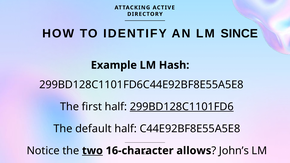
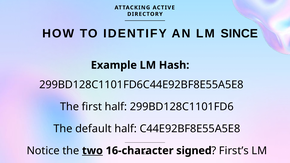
299BD128C1101FD6 underline: present -> none
allows: allows -> signed
John’s: John’s -> First’s
